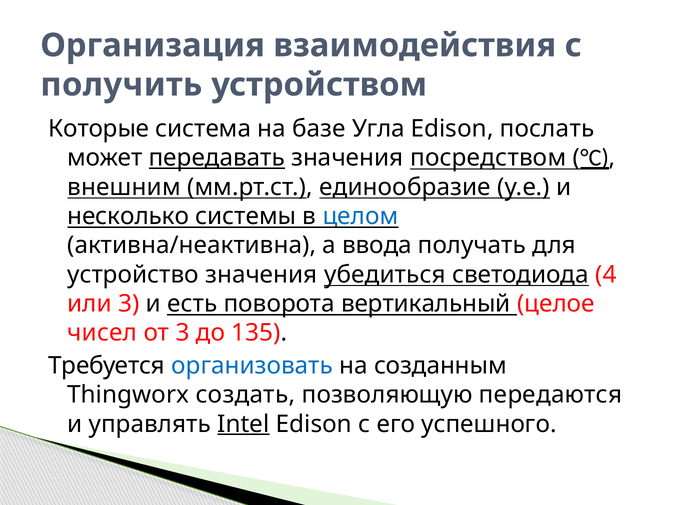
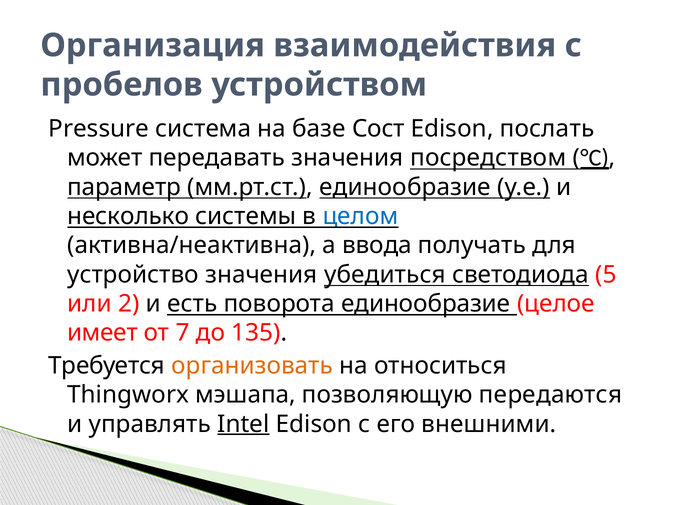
получить: получить -> пробелов
Которые: Которые -> Pressure
Угла: Угла -> Сост
передавать underline: present -> none
внешним: внешним -> параметр
4: 4 -> 5
или 3: 3 -> 2
поворота вертикальный: вертикальный -> единообразие
чисел: чисел -> имеет
от 3: 3 -> 7
организовать colour: blue -> orange
созданным: созданным -> относиться
создать: создать -> мэшапа
успешного: успешного -> внешними
